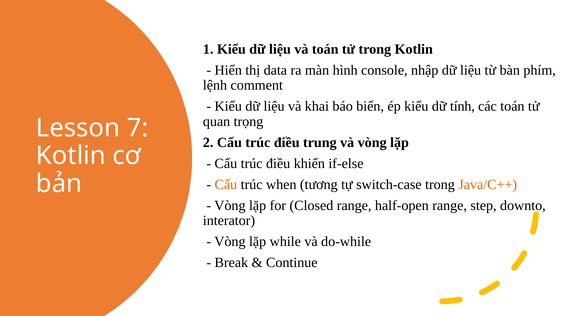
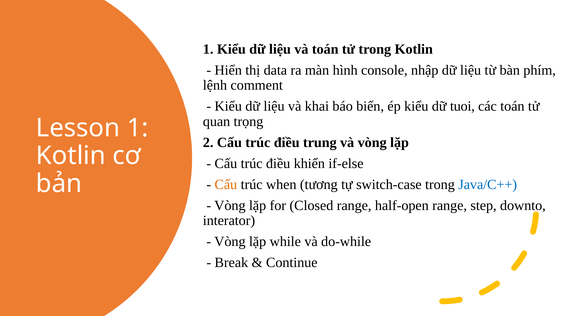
tính: tính -> tuoi
Lesson 7: 7 -> 1
Java/C++ colour: orange -> blue
